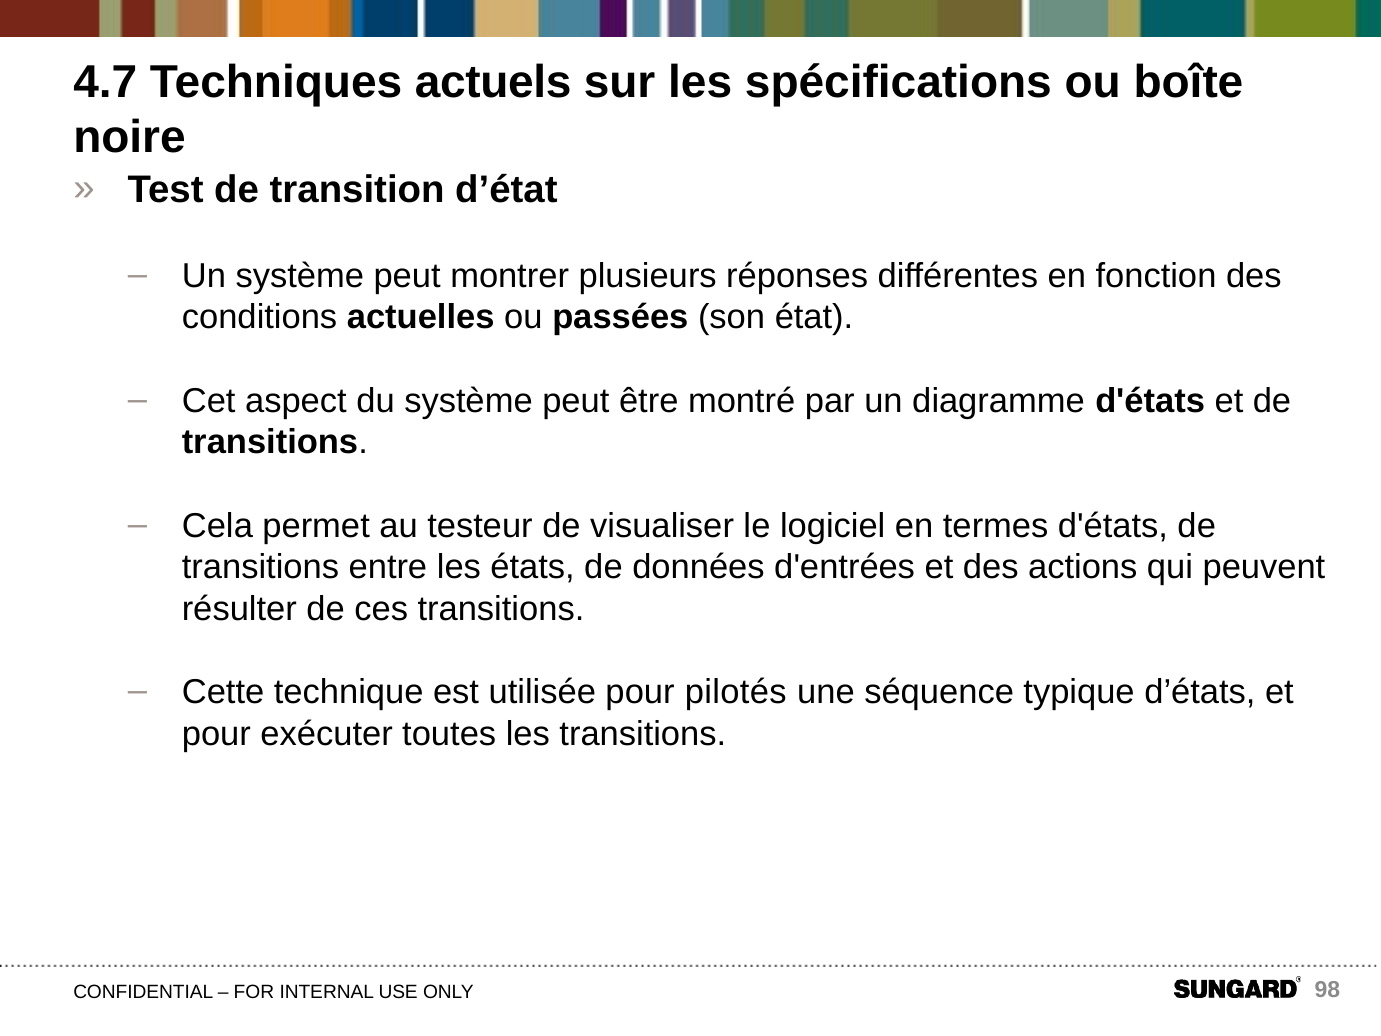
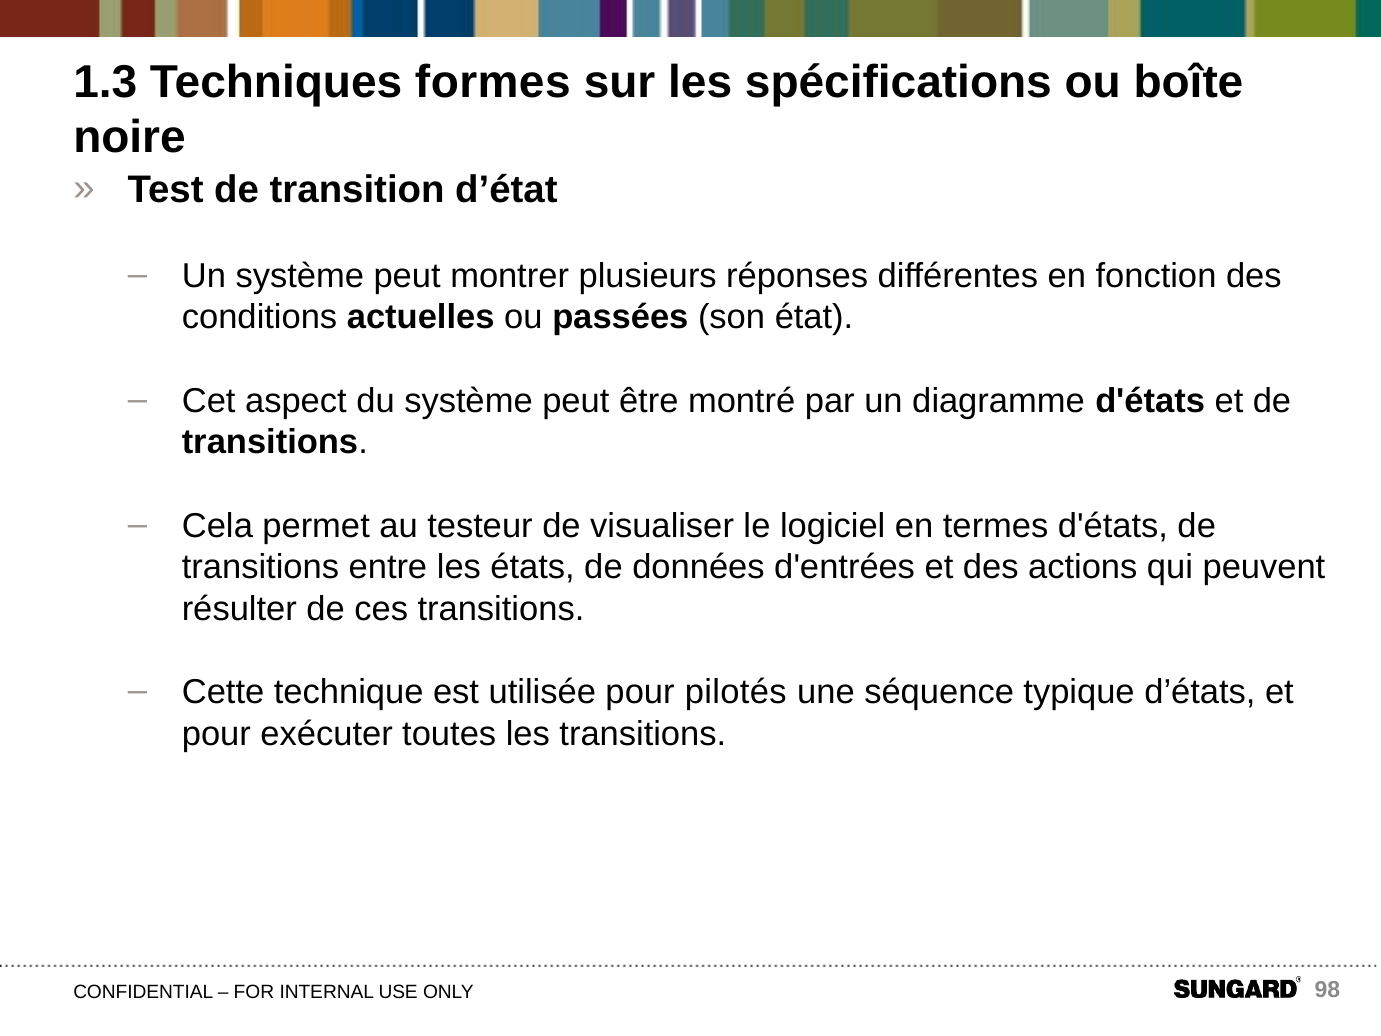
4.7: 4.7 -> 1.3
actuels: actuels -> formes
